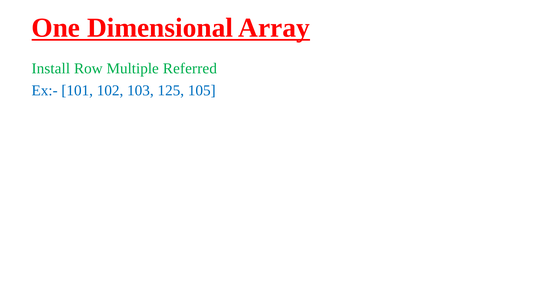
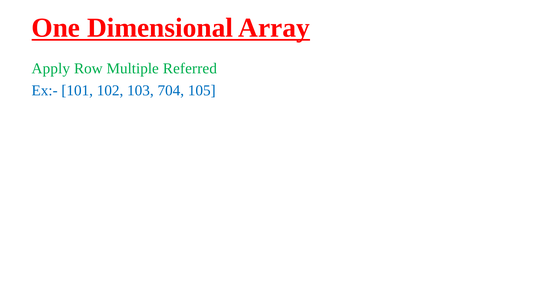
Install: Install -> Apply
125: 125 -> 704
